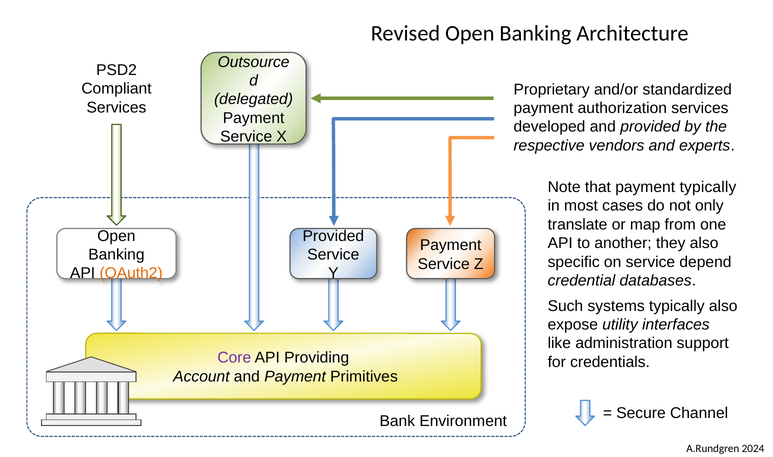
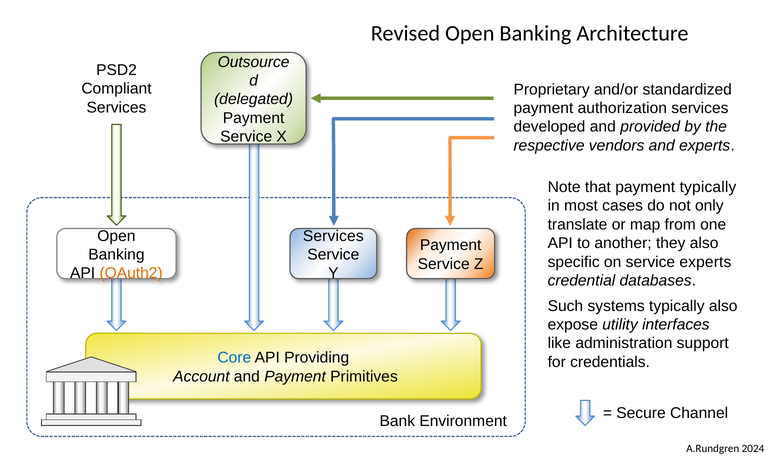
Provided at (333, 236): Provided -> Services
service depend: depend -> experts
Core colour: purple -> blue
